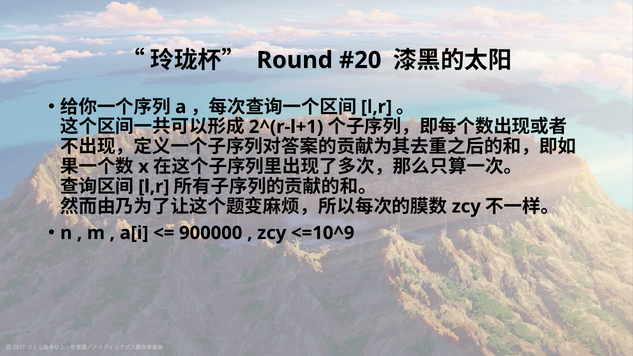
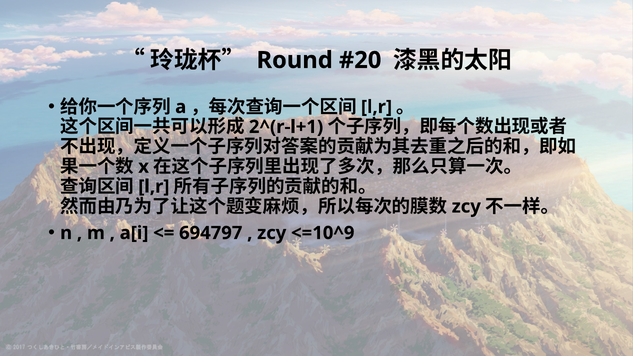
900000: 900000 -> 694797
